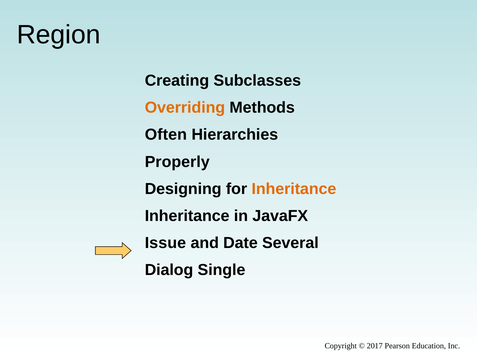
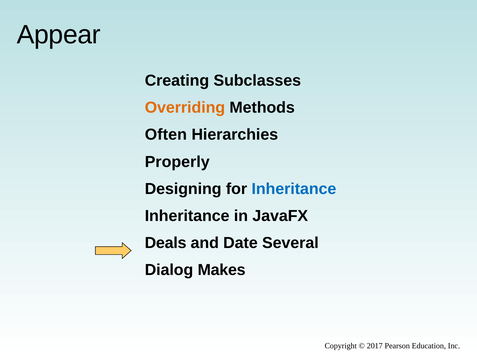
Region: Region -> Appear
Inheritance at (294, 189) colour: orange -> blue
Issue: Issue -> Deals
Single: Single -> Makes
